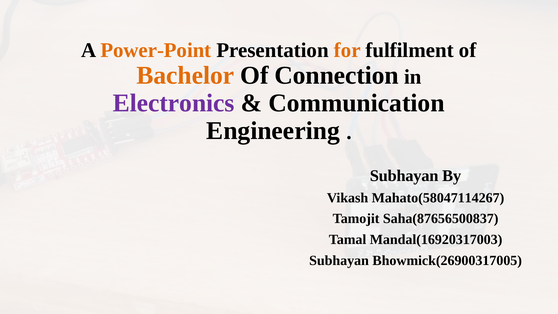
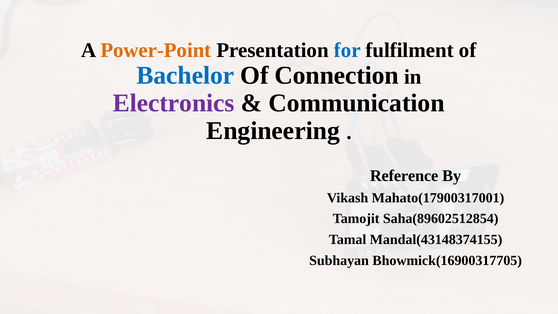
for colour: orange -> blue
Bachelor colour: orange -> blue
Subhayan at (404, 176): Subhayan -> Reference
Mahato(58047114267: Mahato(58047114267 -> Mahato(17900317001
Saha(87656500837: Saha(87656500837 -> Saha(89602512854
Mandal(16920317003: Mandal(16920317003 -> Mandal(43148374155
Bhowmick(26900317005: Bhowmick(26900317005 -> Bhowmick(16900317705
